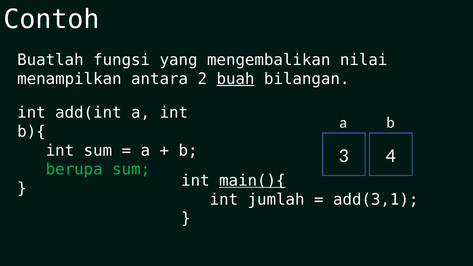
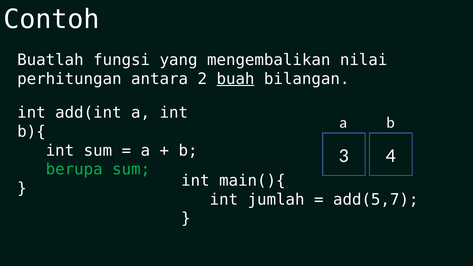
menampilkan: menampilkan -> perhitungan
main(){ underline: present -> none
add(3,1: add(3,1 -> add(5,7
